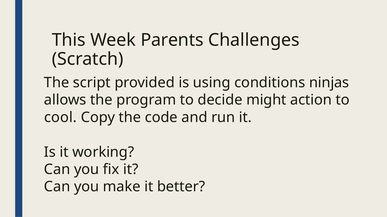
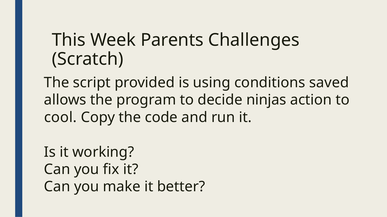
ninjas: ninjas -> saved
might: might -> ninjas
